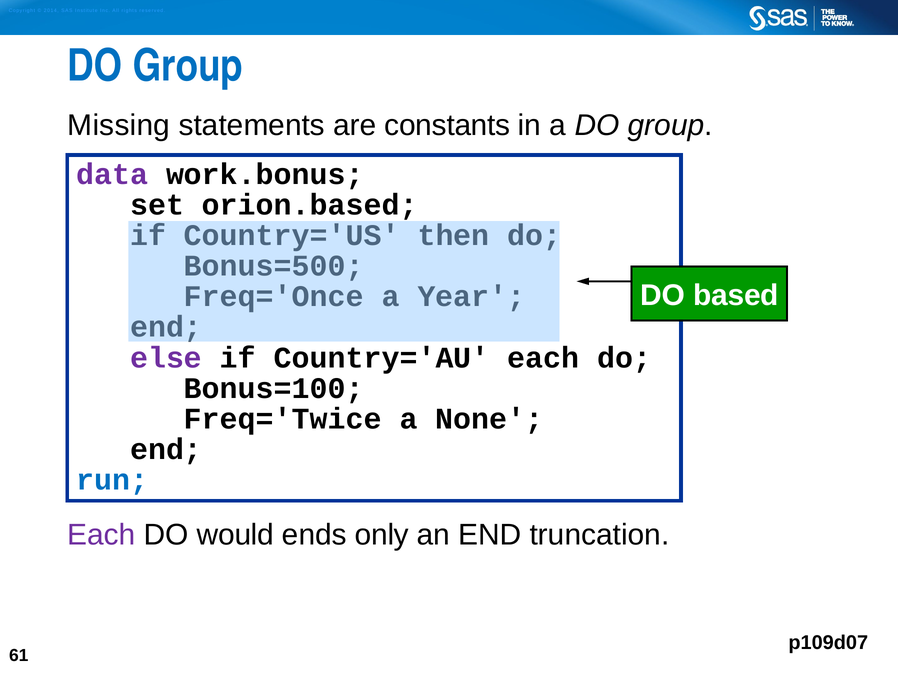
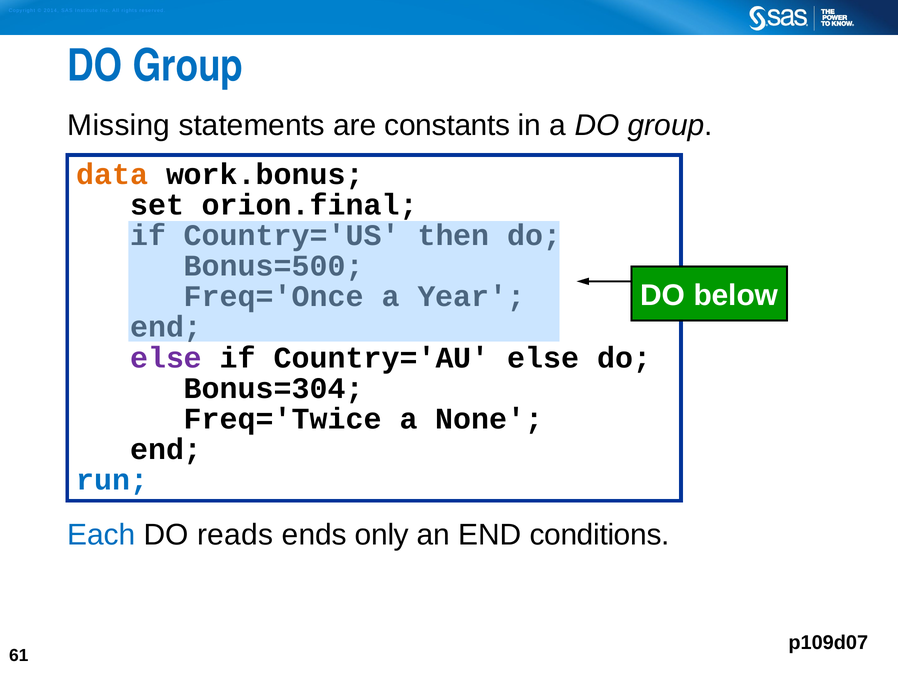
data colour: purple -> orange
orion.based: orion.based -> orion.final
based: based -> below
Country='AU each: each -> else
Bonus=100: Bonus=100 -> Bonus=304
Each at (101, 535) colour: purple -> blue
would: would -> reads
truncation: truncation -> conditions
